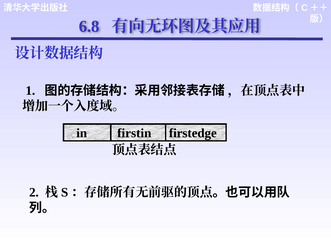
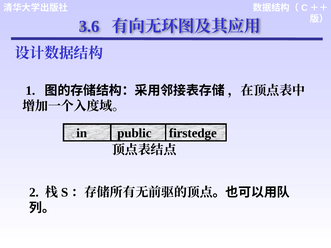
6.8: 6.8 -> 3.6
firstin: firstin -> public
